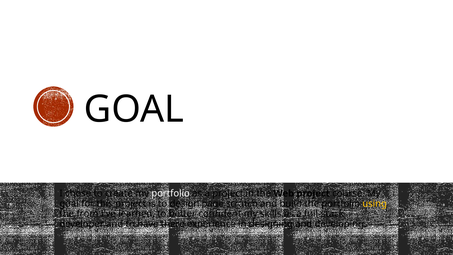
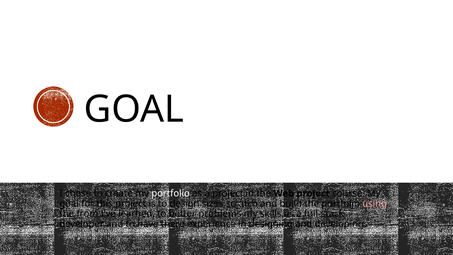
page: page -> sizes
using colour: yellow -> pink
confident: confident -> problems
